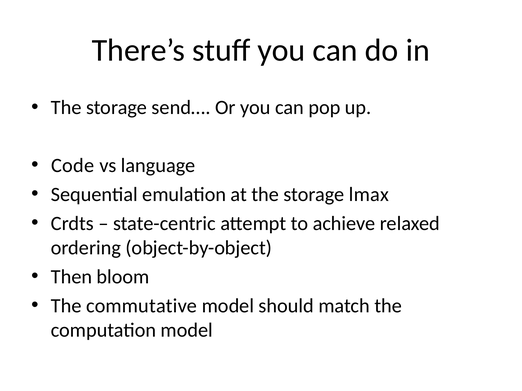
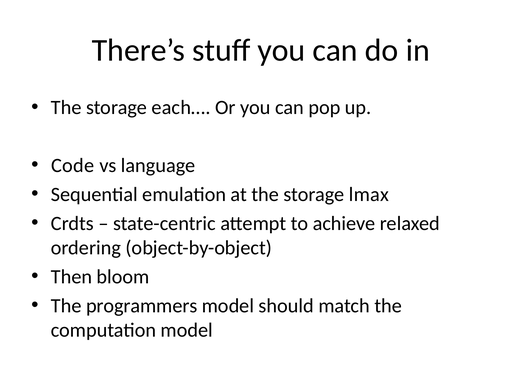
send…: send… -> each…
commutative: commutative -> programmers
